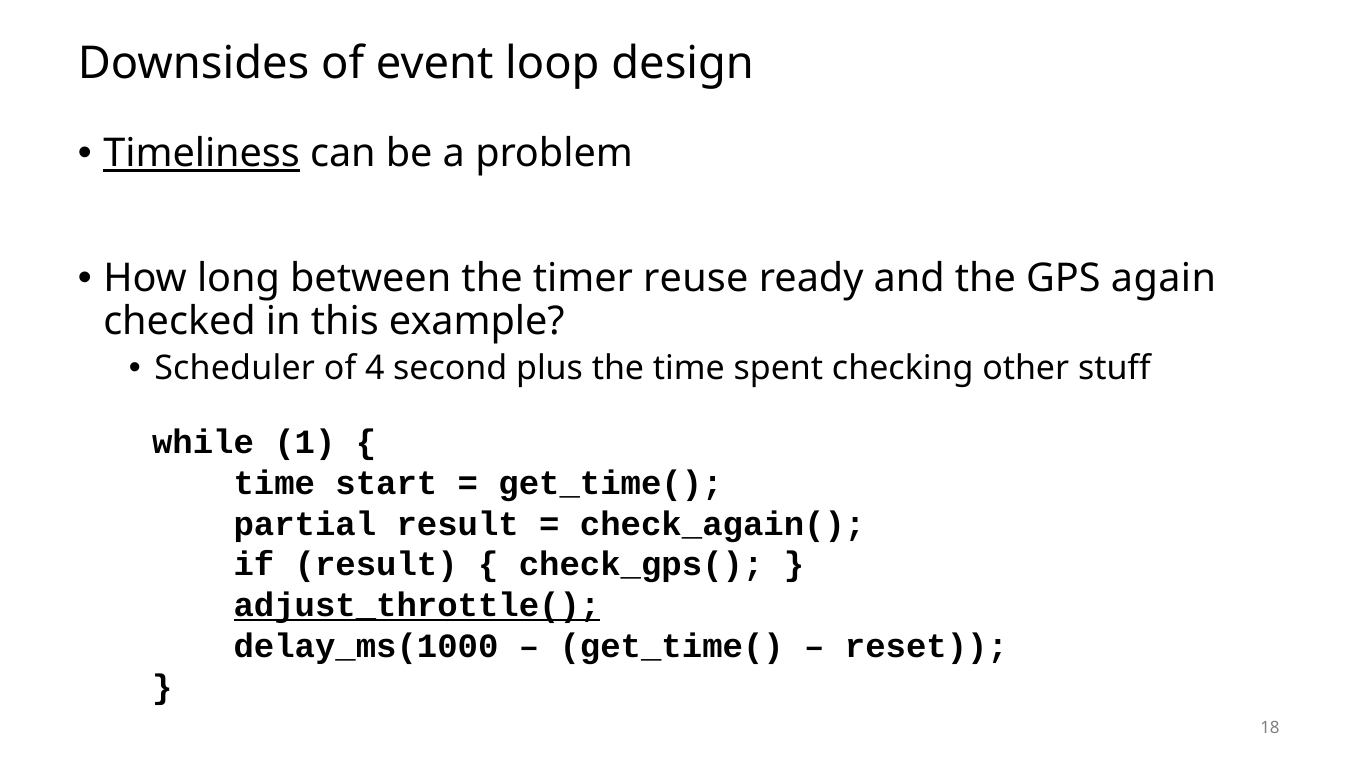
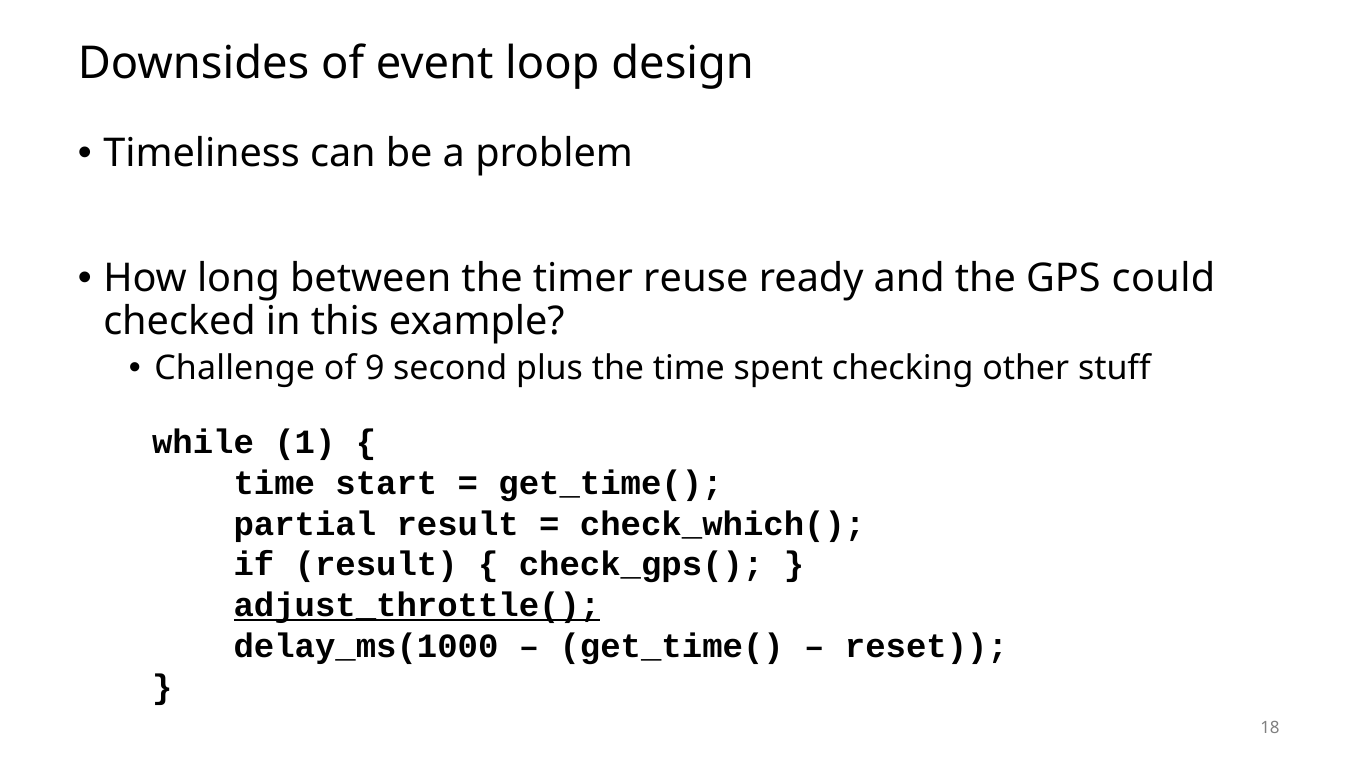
Timeliness underline: present -> none
again: again -> could
Scheduler: Scheduler -> Challenge
4: 4 -> 9
check_again(: check_again( -> check_which(
